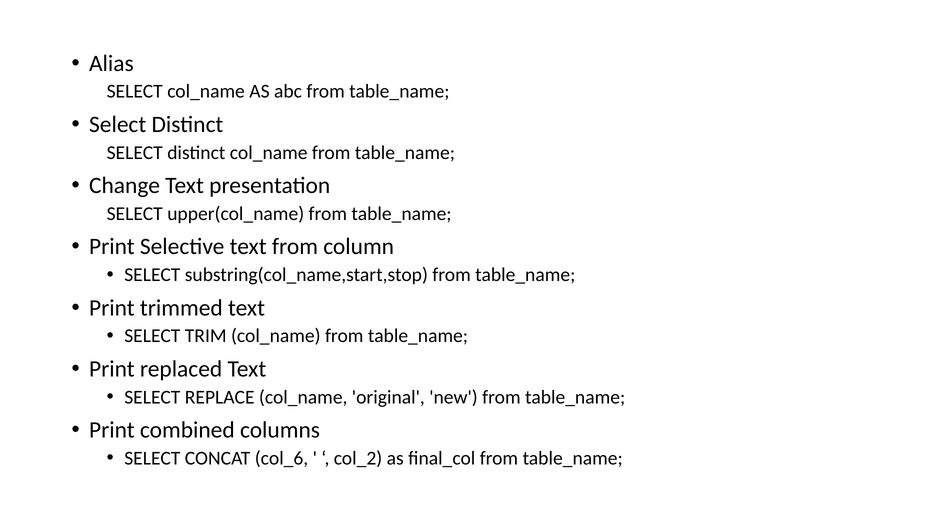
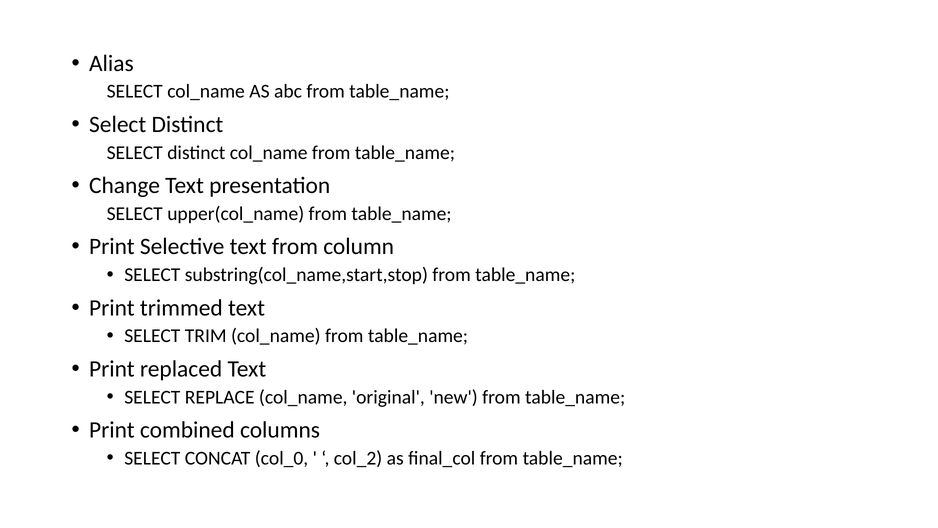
col_6: col_6 -> col_0
